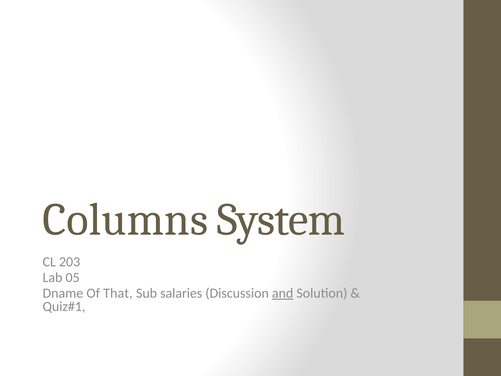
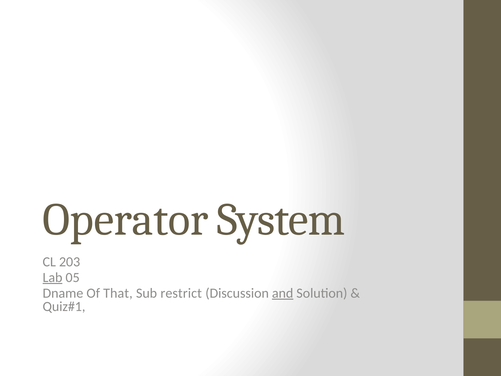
Columns: Columns -> Operator
Lab underline: none -> present
salaries: salaries -> restrict
